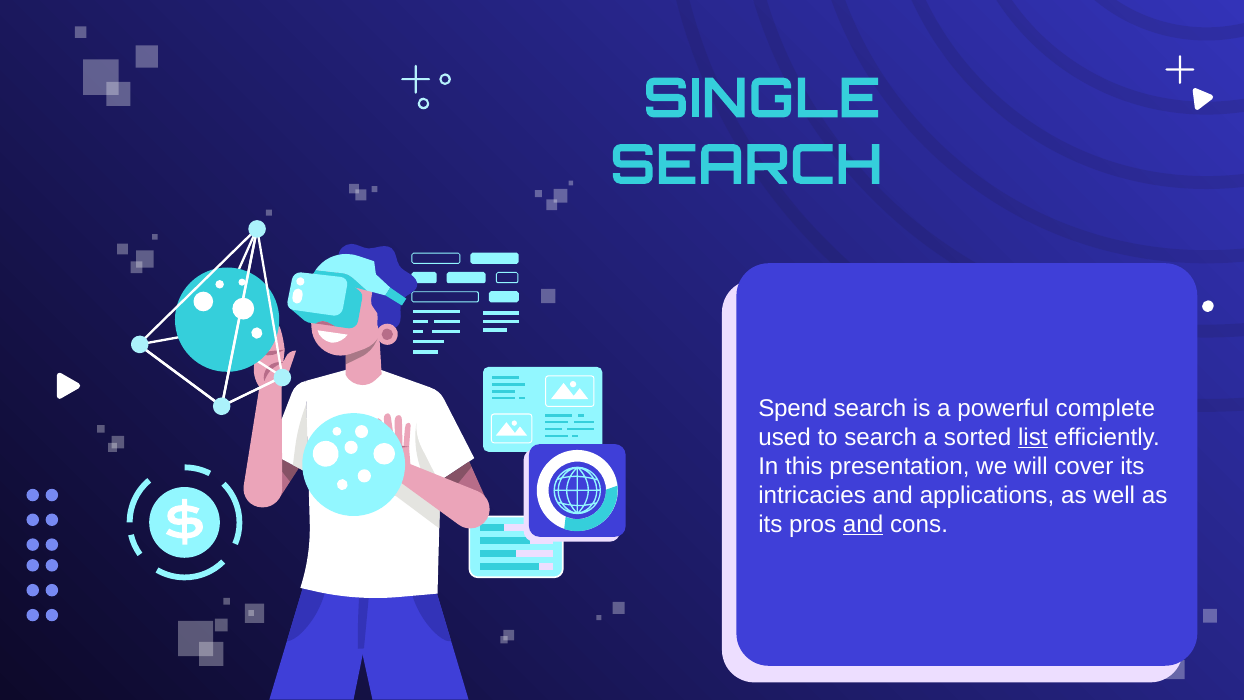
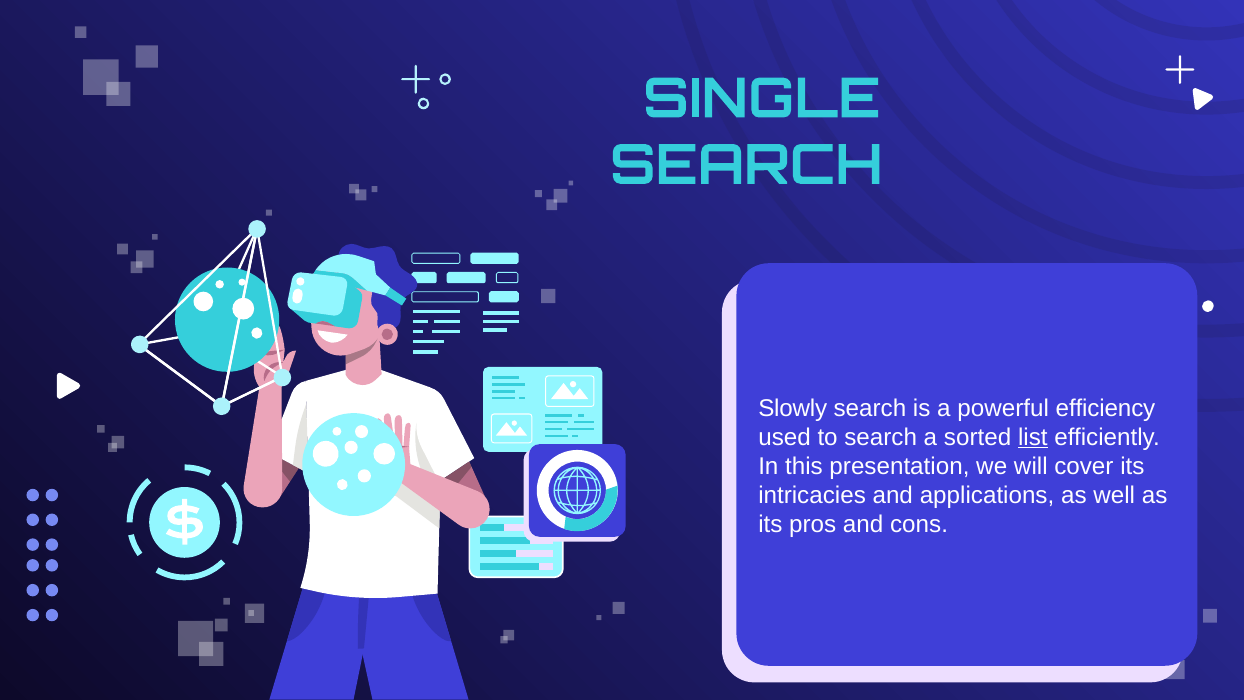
Spend: Spend -> Slowly
complete: complete -> efficiency
and at (863, 524) underline: present -> none
